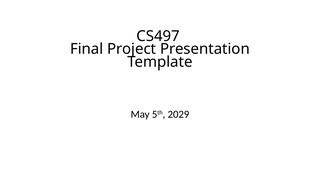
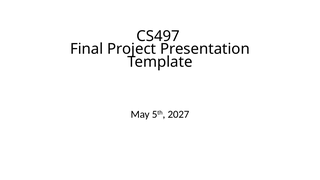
2029: 2029 -> 2027
